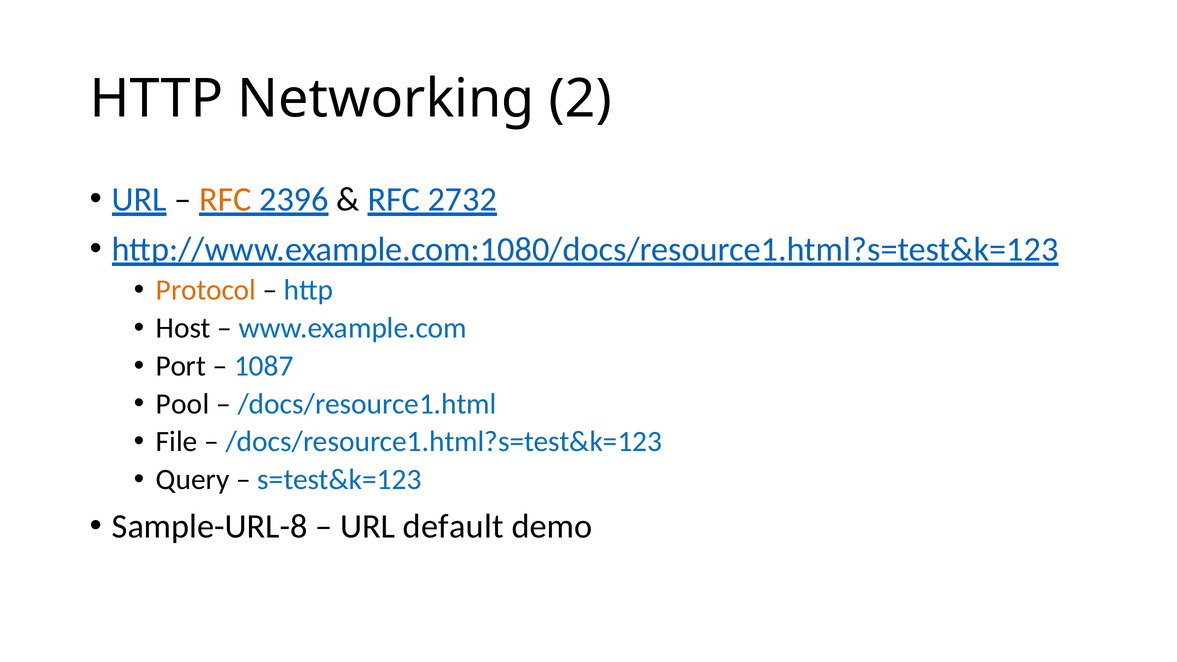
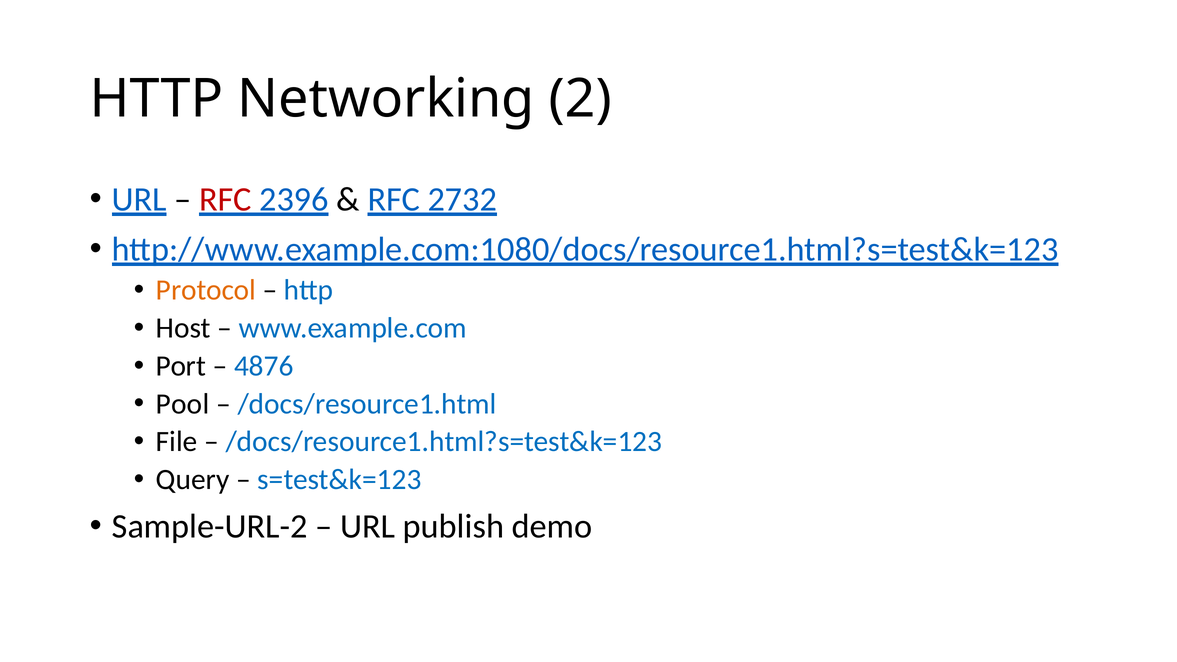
RFC at (225, 200) colour: orange -> red
1087: 1087 -> 4876
Sample-URL-8: Sample-URL-8 -> Sample-URL-2
default: default -> publish
